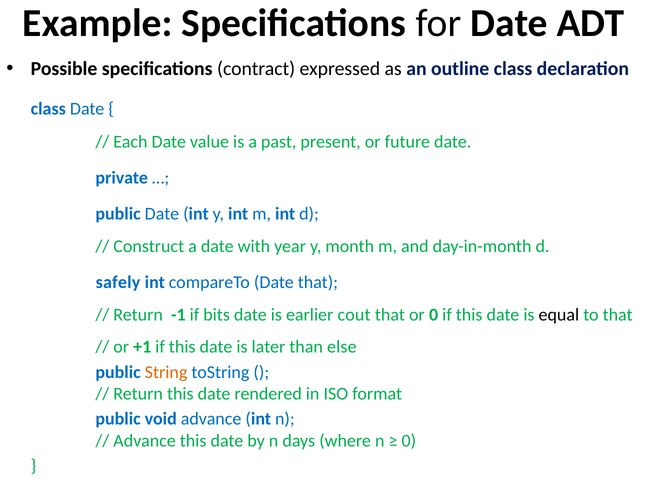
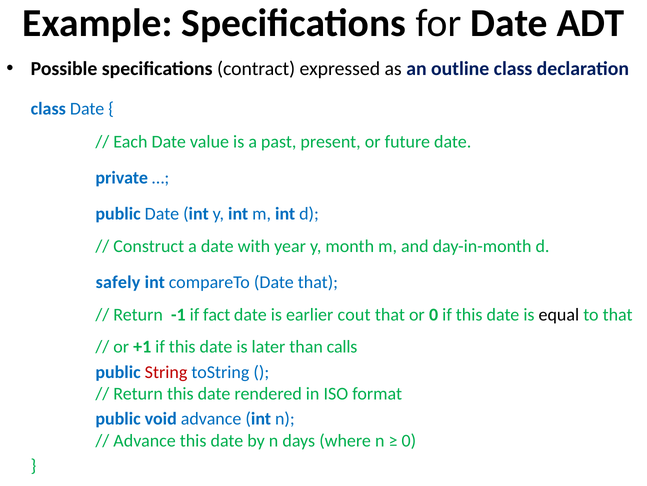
bits: bits -> fact
else: else -> calls
String colour: orange -> red
